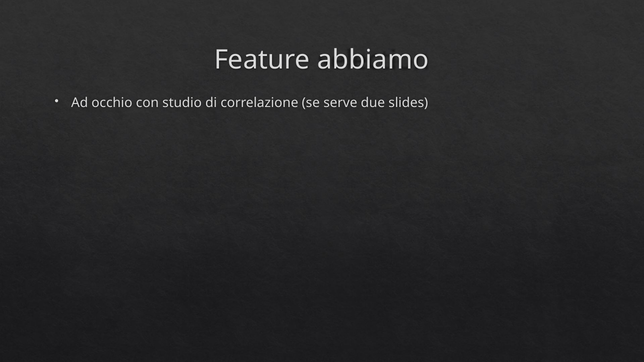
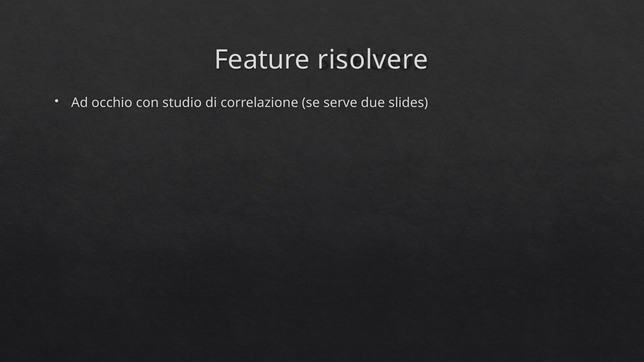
abbiamo: abbiamo -> risolvere
